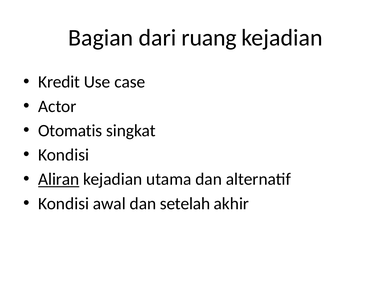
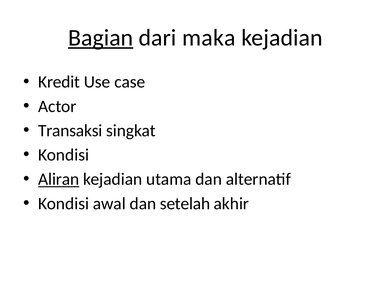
Bagian underline: none -> present
ruang: ruang -> maka
Otomatis: Otomatis -> Transaksi
